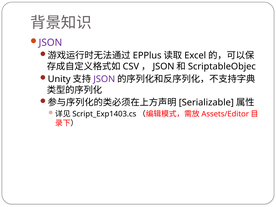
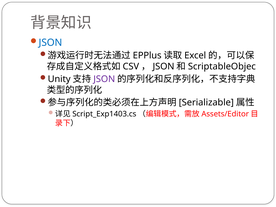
JSON at (51, 43) colour: purple -> blue
